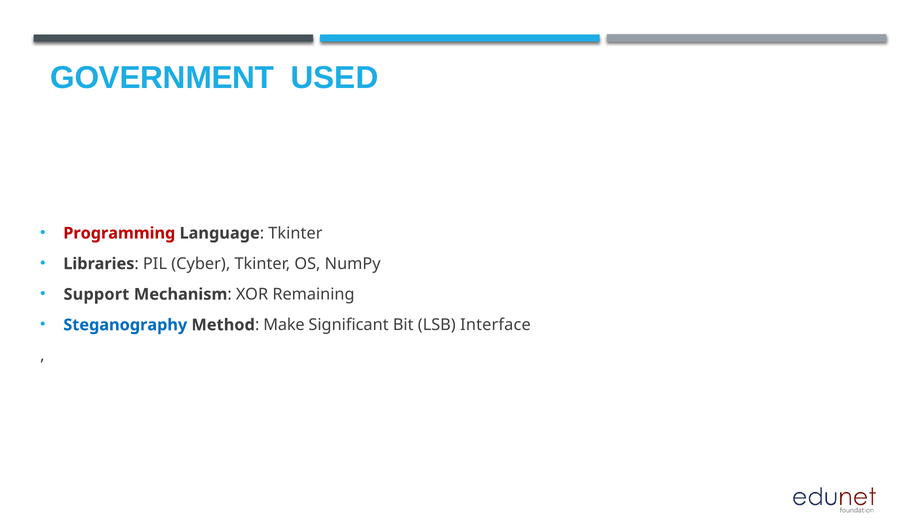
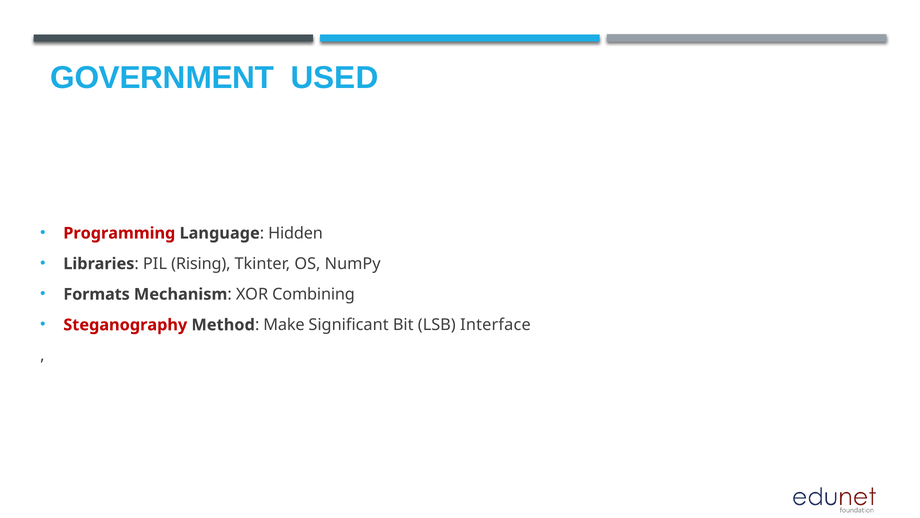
Language Tkinter: Tkinter -> Hidden
Cyber: Cyber -> Rising
Support: Support -> Formats
Remaining: Remaining -> Combining
Steganography colour: blue -> red
